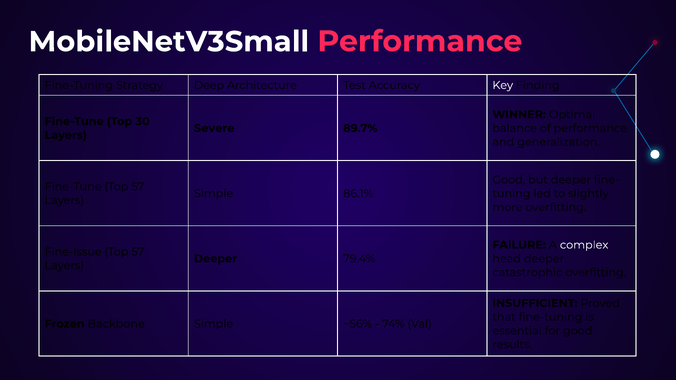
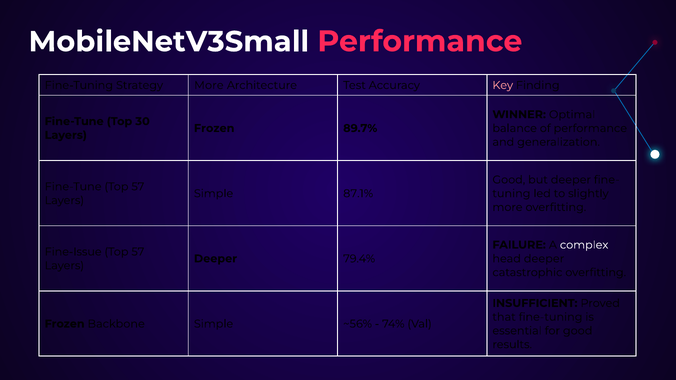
Strategy Deep: Deep -> More
Key colour: white -> pink
Severe at (214, 128): Severe -> Frozen
86.1%: 86.1% -> 87.1%
